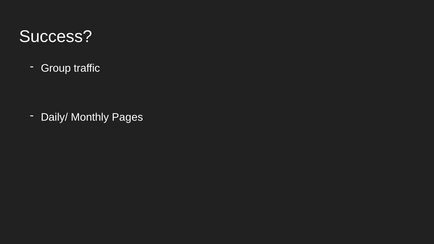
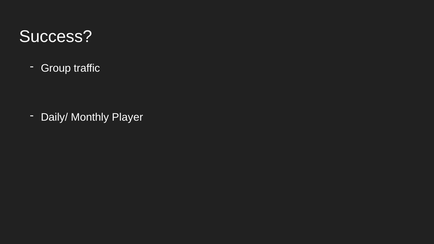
Pages: Pages -> Player
